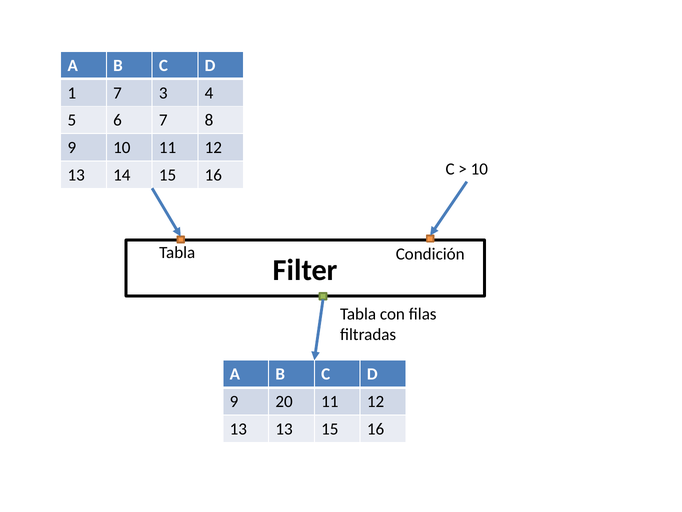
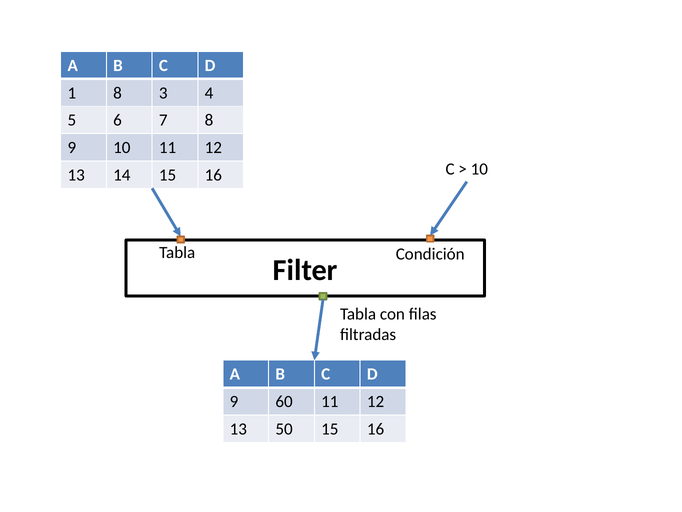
1 7: 7 -> 8
20: 20 -> 60
13 13: 13 -> 50
